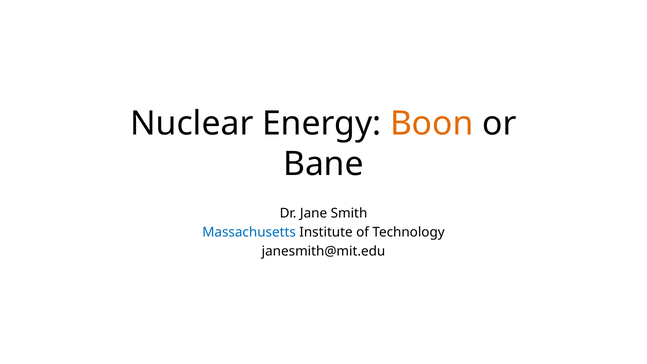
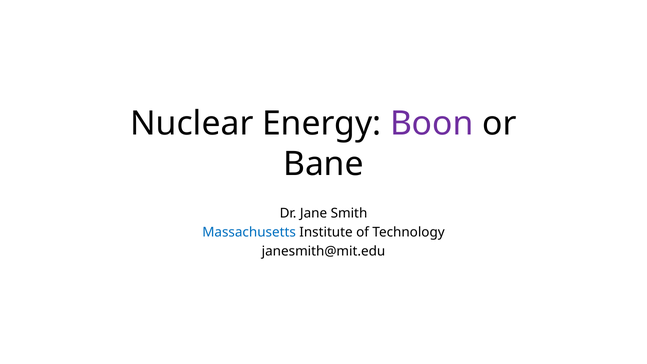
Boon colour: orange -> purple
